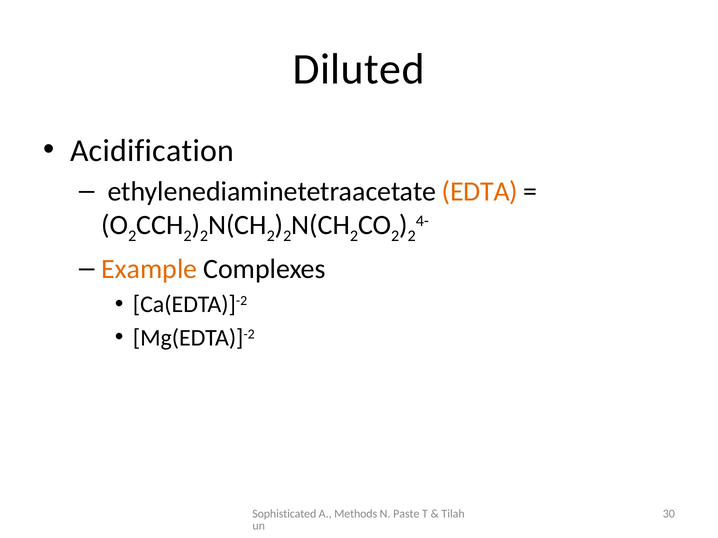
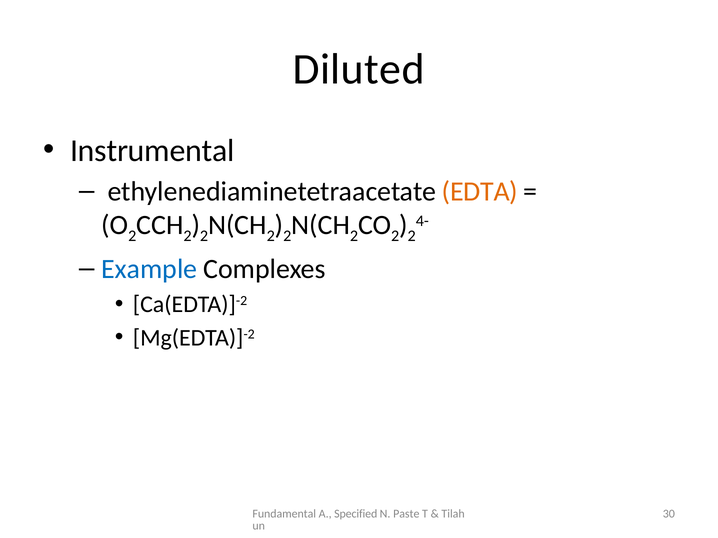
Acidification: Acidification -> Instrumental
Example colour: orange -> blue
Sophisticated: Sophisticated -> Fundamental
Methods: Methods -> Specified
